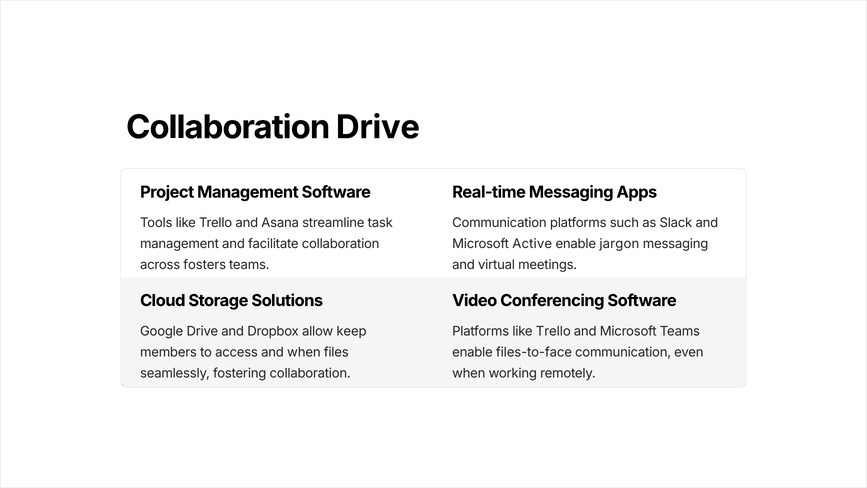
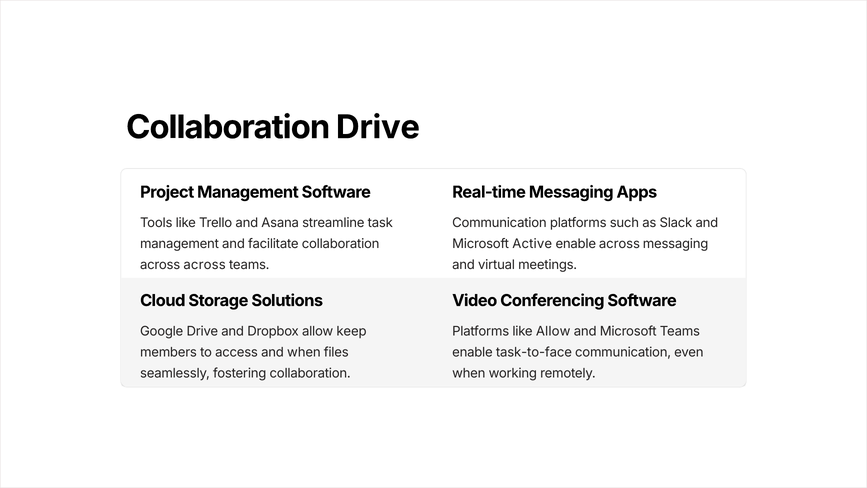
enable jargon: jargon -> across
across fosters: fosters -> across
Platforms like Trello: Trello -> Allow
files-to-face: files-to-face -> task-to-face
